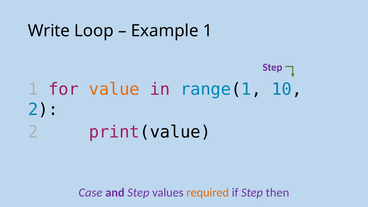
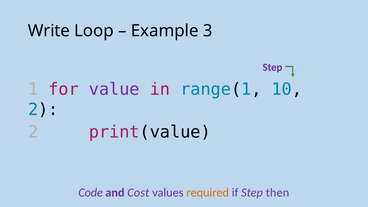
Example 1: 1 -> 3
value colour: orange -> purple
Case: Case -> Code
and Step: Step -> Cost
